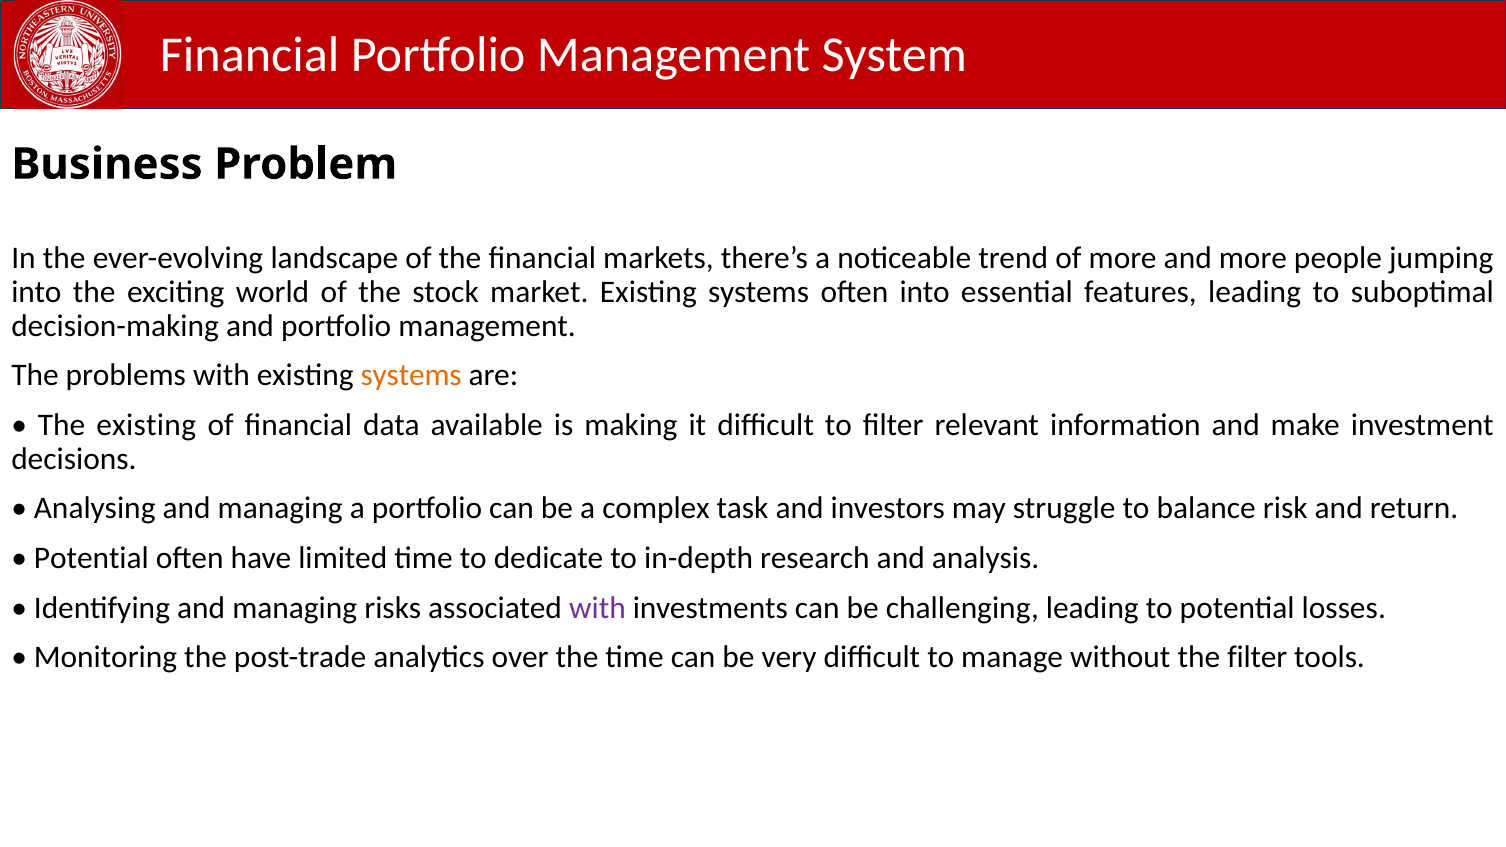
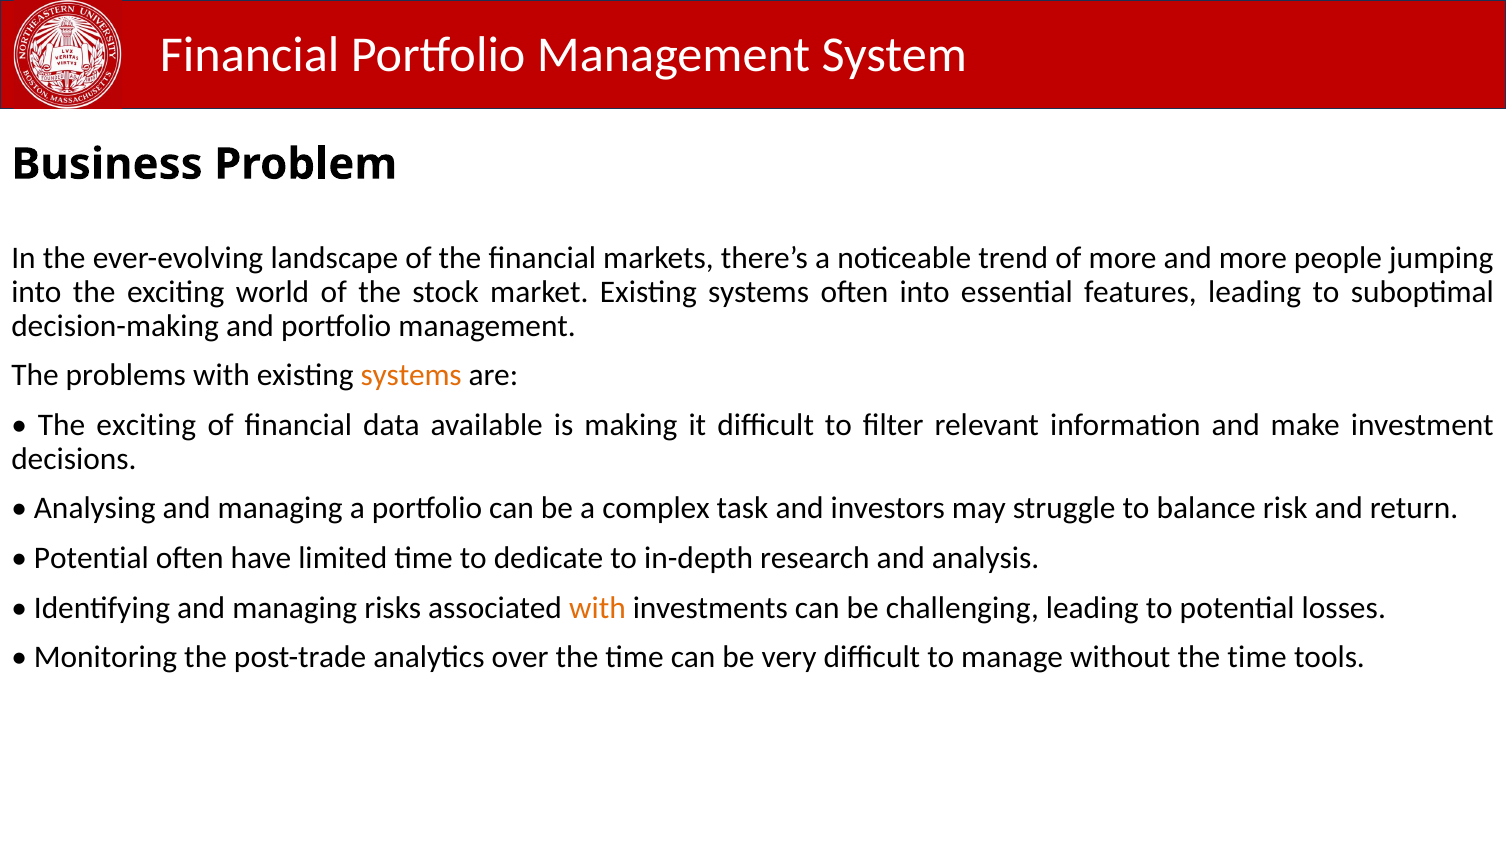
existing at (146, 425): existing -> exciting
with at (597, 608) colour: purple -> orange
without the filter: filter -> time
